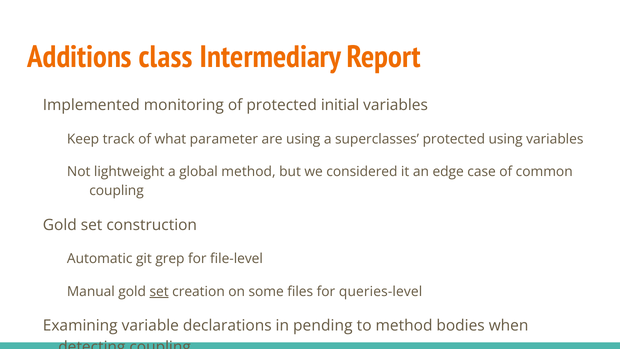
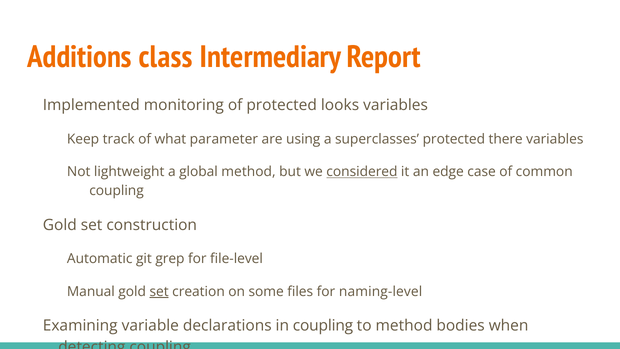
initial: initial -> looks
protected using: using -> there
considered underline: none -> present
queries-level: queries-level -> naming-level
in pending: pending -> coupling
